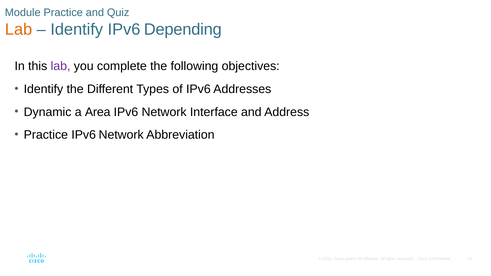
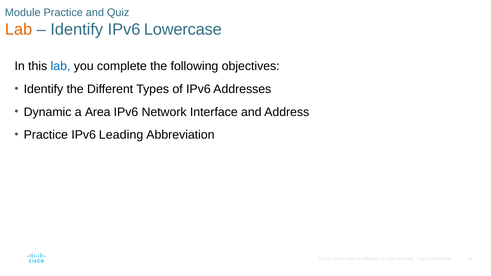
Depending: Depending -> Lowercase
lab at (61, 66) colour: purple -> blue
Practice IPv6 Network: Network -> Leading
